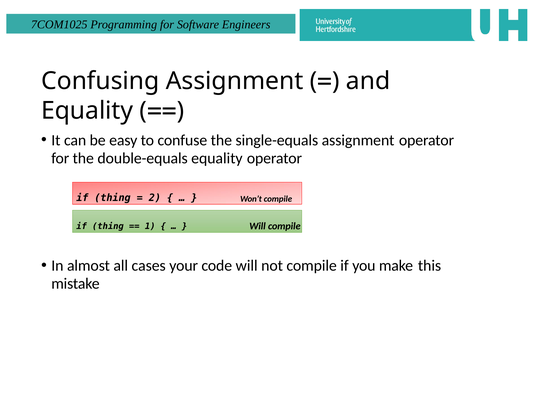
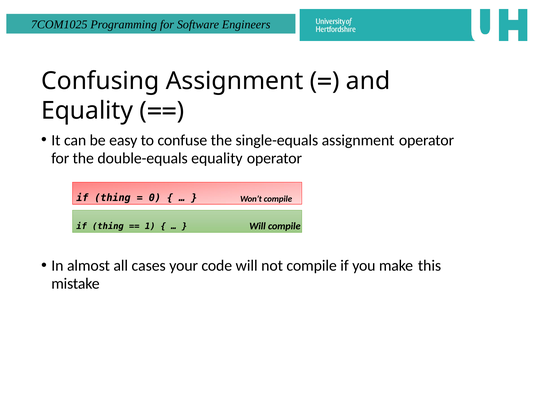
2: 2 -> 0
